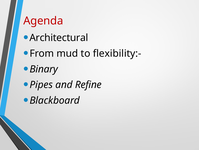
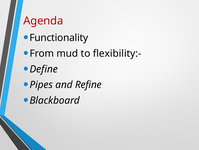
Architectural: Architectural -> Functionality
Binary: Binary -> Define
